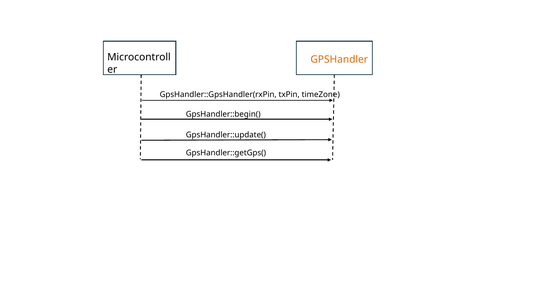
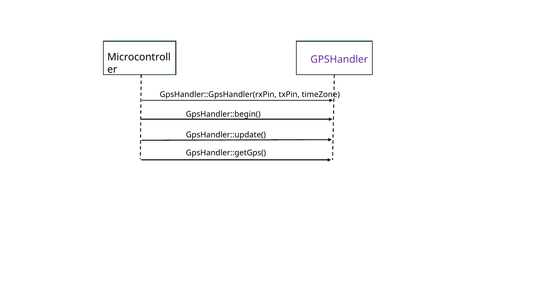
GPSHandler colour: orange -> purple
